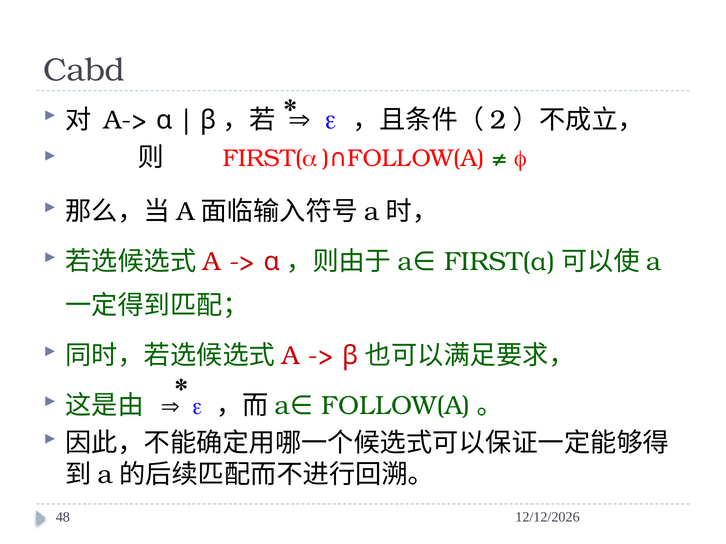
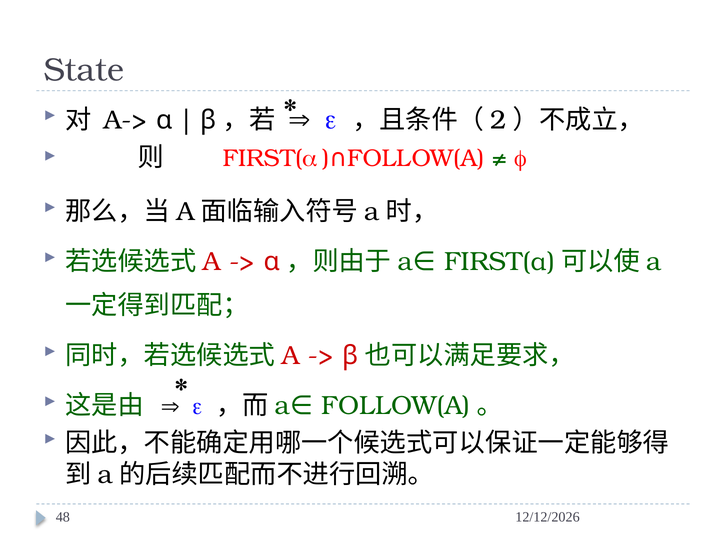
Cabd: Cabd -> State
